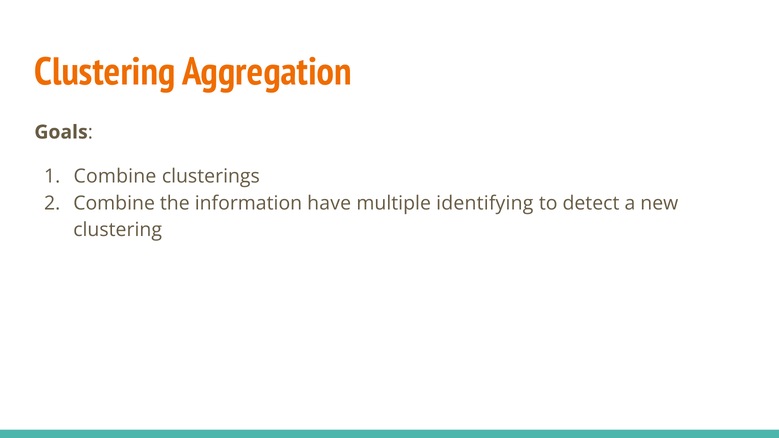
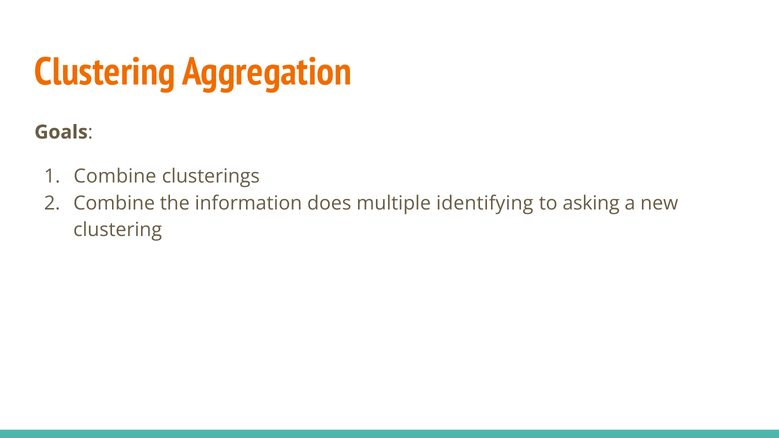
have: have -> does
detect: detect -> asking
